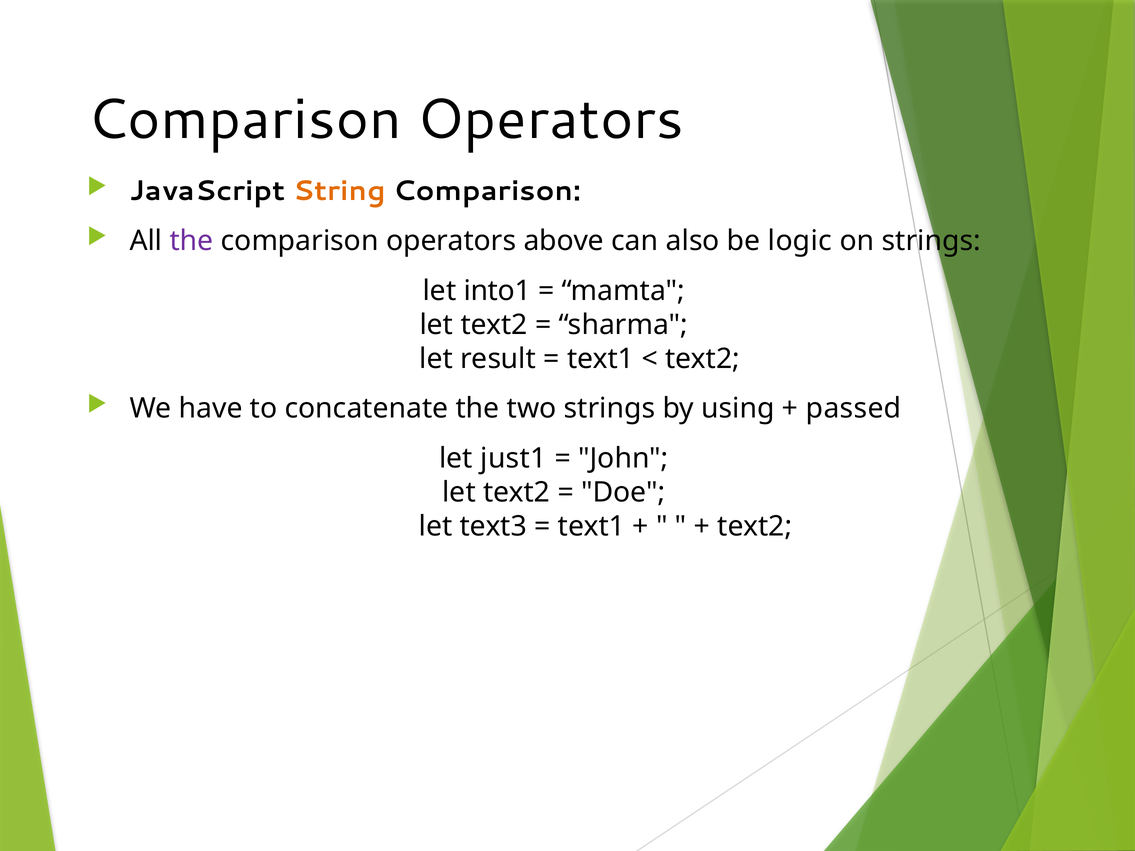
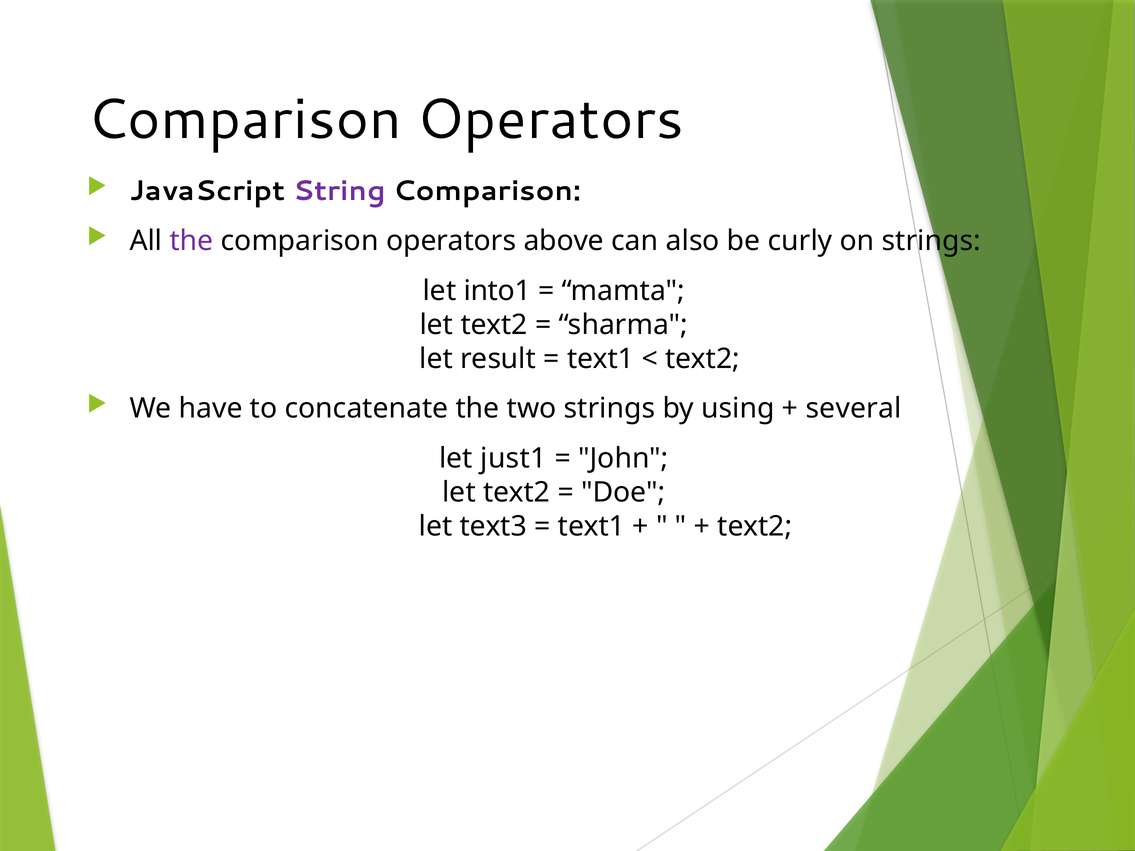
String colour: orange -> purple
logic: logic -> curly
passed: passed -> several
